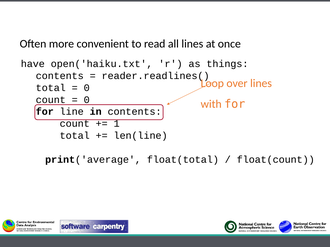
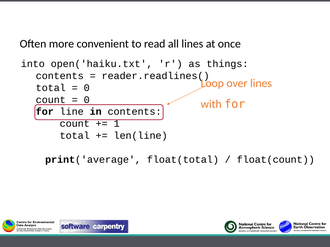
have: have -> into
